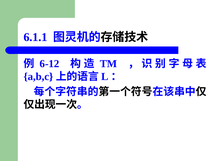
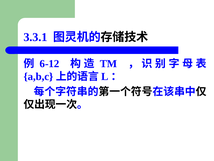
6.1.1: 6.1.1 -> 3.3.1
